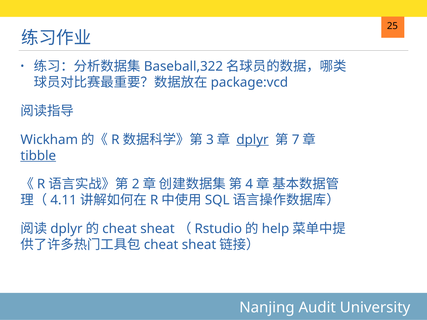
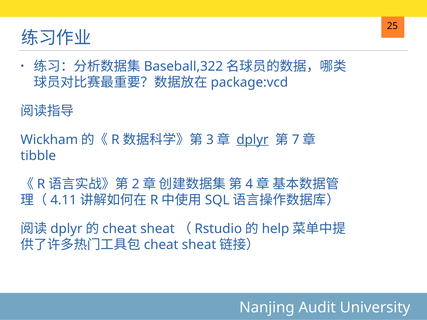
tibble underline: present -> none
